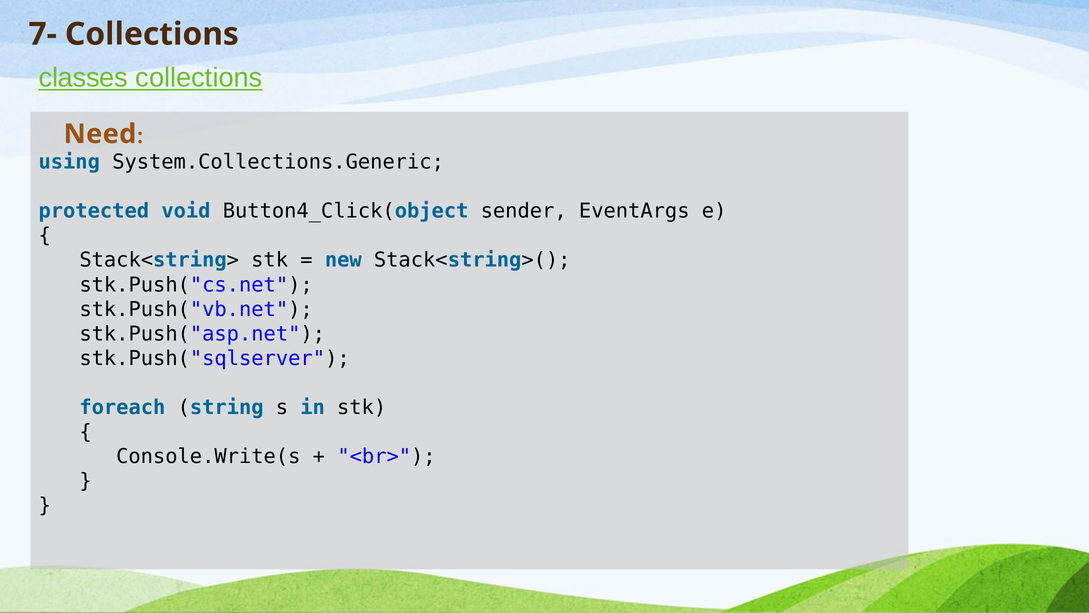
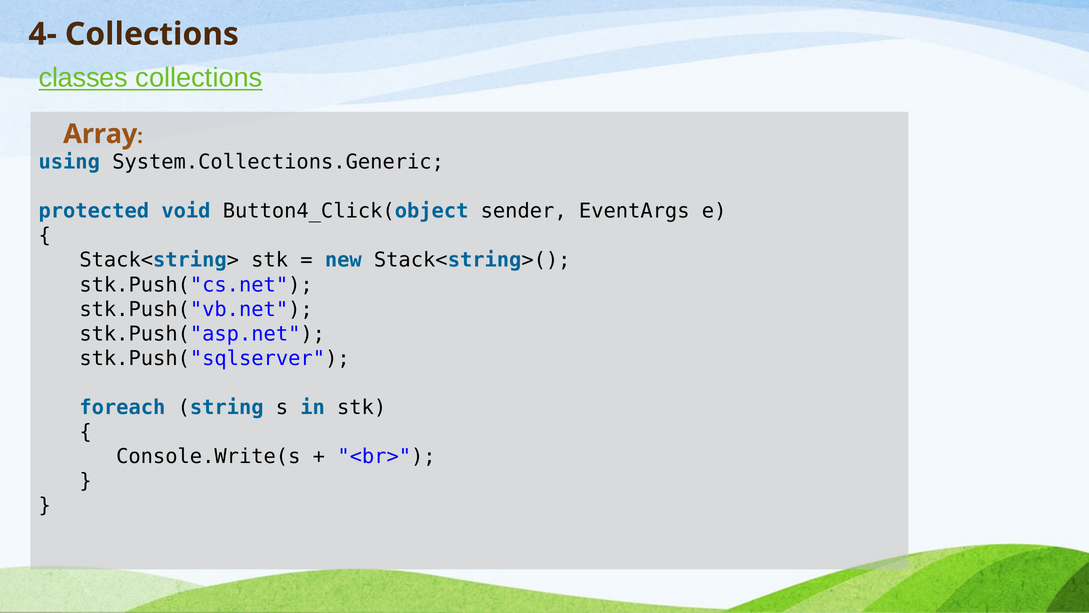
7-: 7- -> 4-
Need: Need -> Array
